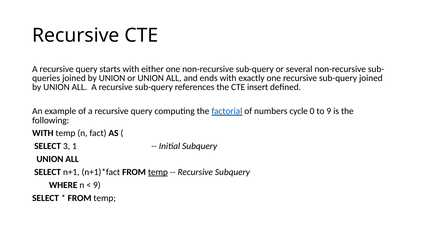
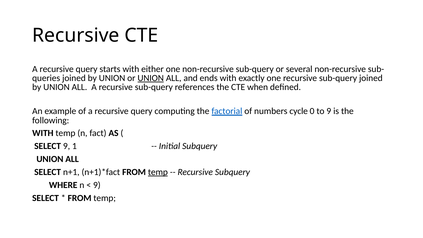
UNION at (151, 78) underline: none -> present
insert: insert -> when
SELECT 3: 3 -> 9
